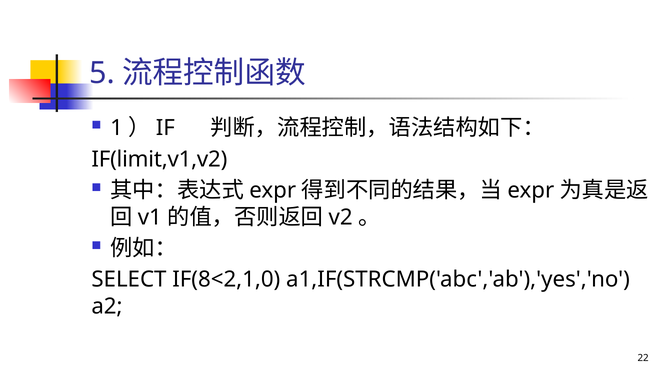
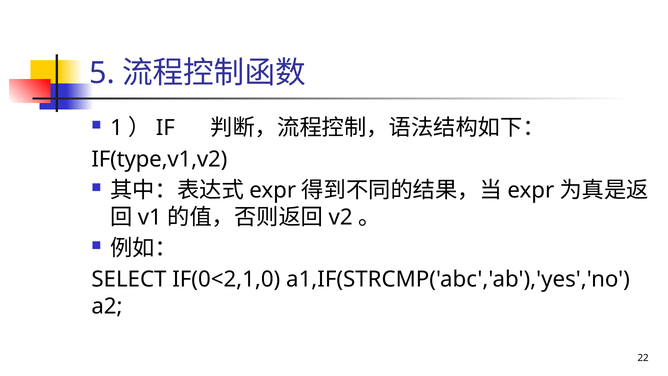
IF(limit,v1,v2: IF(limit,v1,v2 -> IF(type,v1,v2
IF(8<2,1,0: IF(8<2,1,0 -> IF(0<2,1,0
